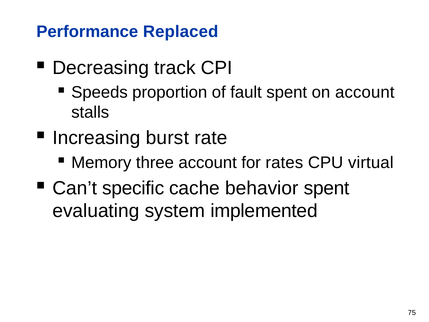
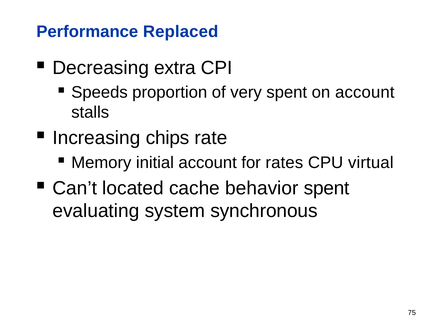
track: track -> extra
fault: fault -> very
burst: burst -> chips
three: three -> initial
specific: specific -> located
implemented: implemented -> synchronous
